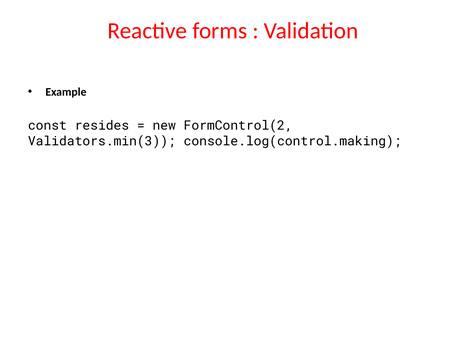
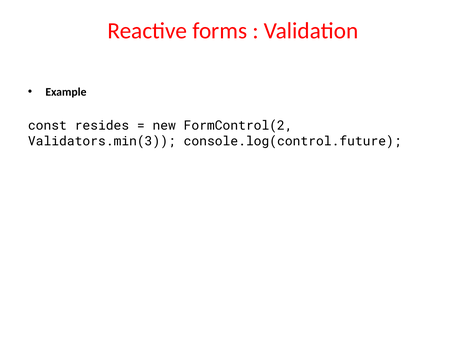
console.log(control.making: console.log(control.making -> console.log(control.future
